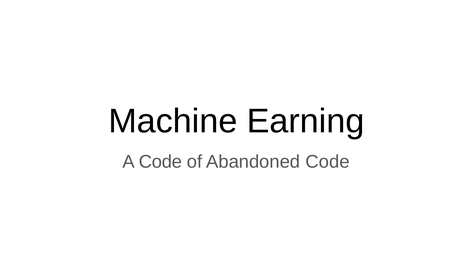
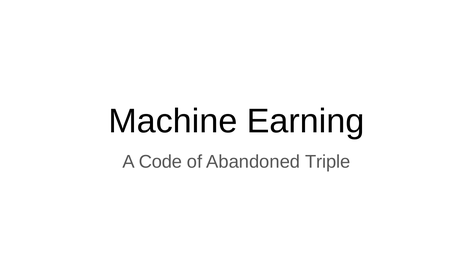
Abandoned Code: Code -> Triple
